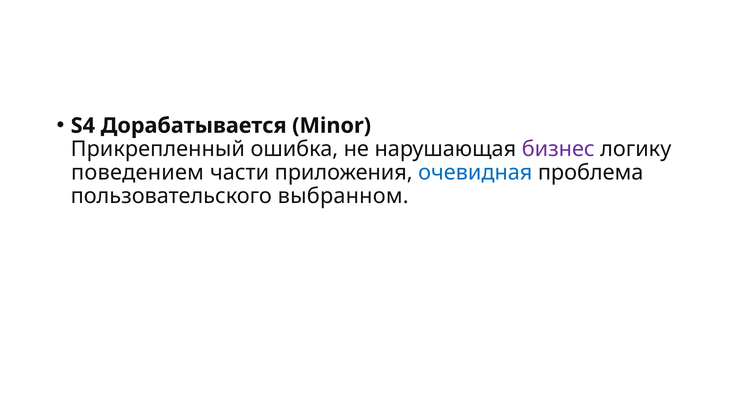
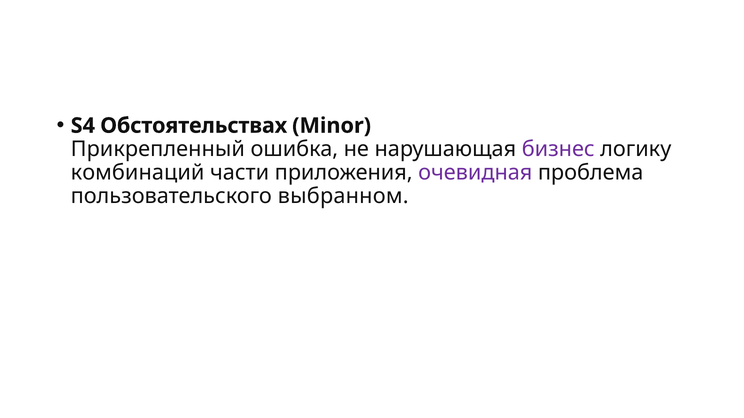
Дорабатывается: Дорабатывается -> Обстоятельствах
поведением: поведением -> комбинаций
очевидная colour: blue -> purple
